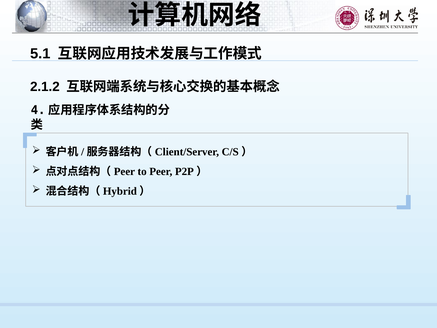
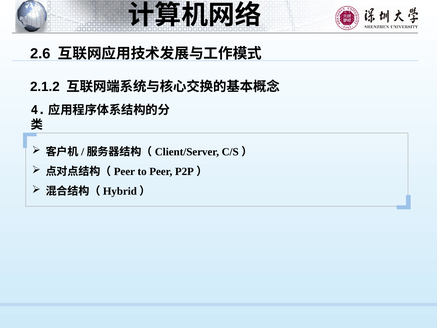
5.1: 5.1 -> 2.6
